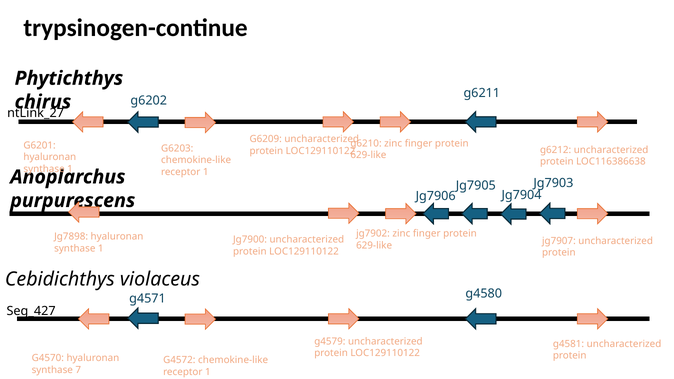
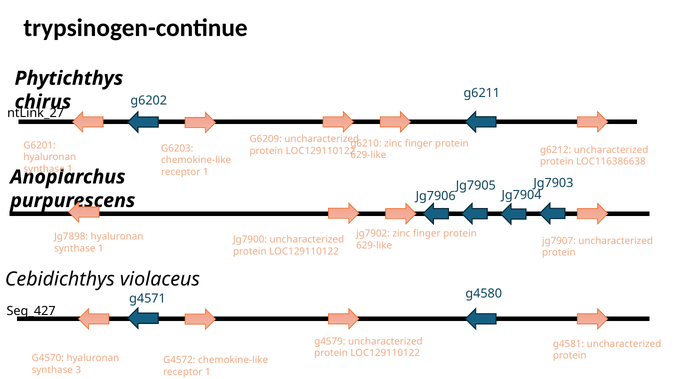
7: 7 -> 3
